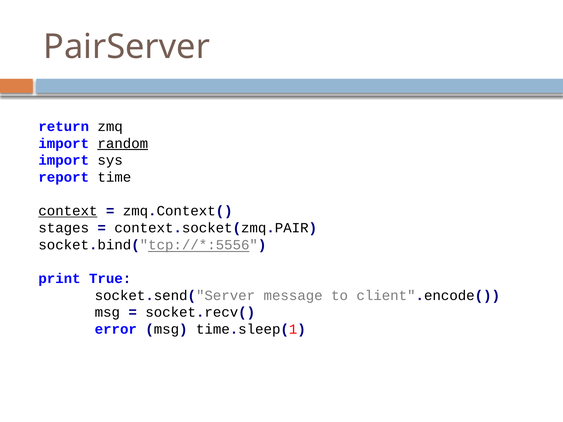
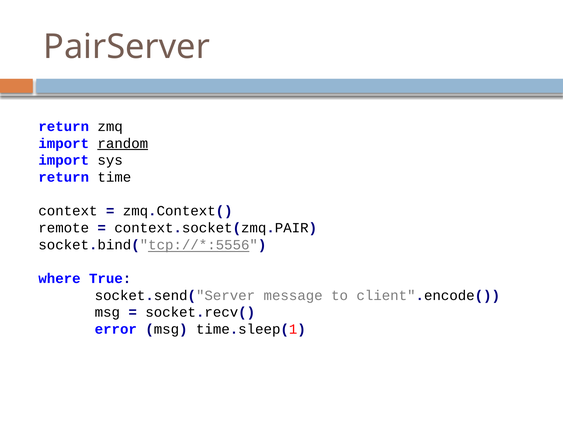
report at (64, 177): report -> return
context underline: present -> none
stages: stages -> remote
print: print -> where
